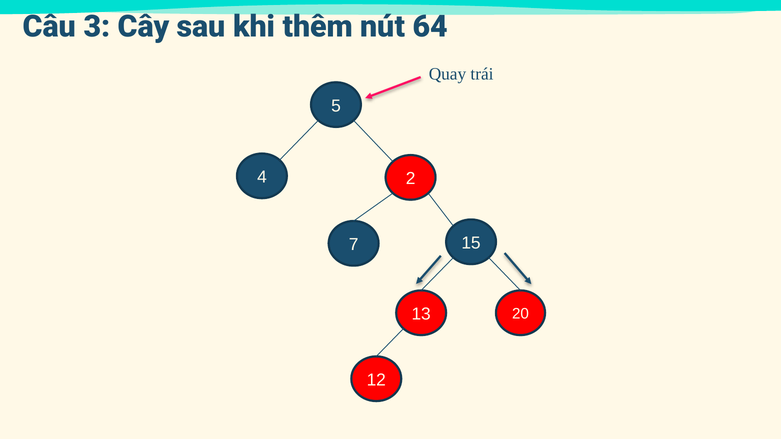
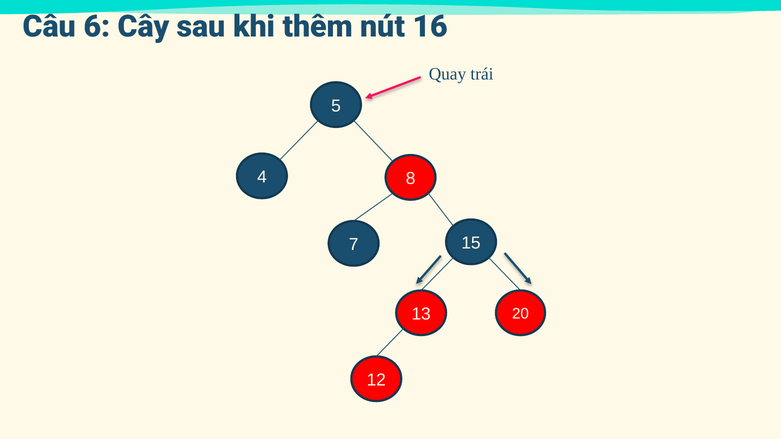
3: 3 -> 6
64: 64 -> 16
2: 2 -> 8
